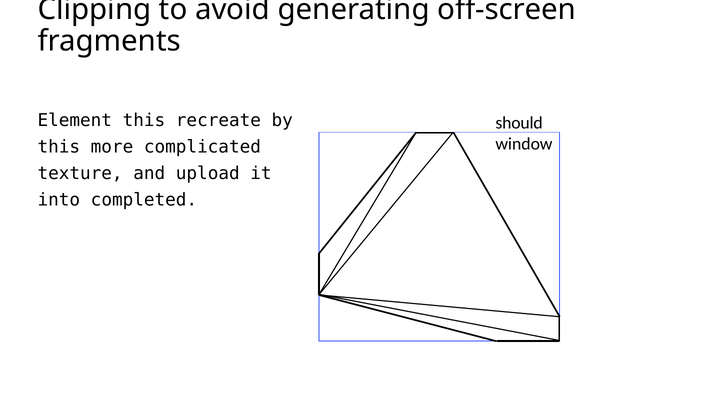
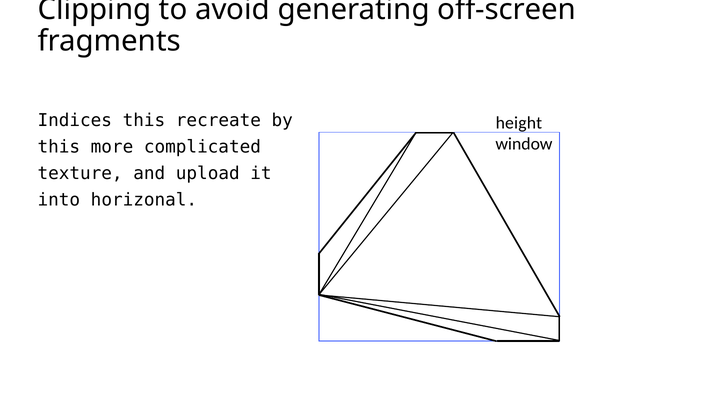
Element: Element -> Indices
should: should -> height
completed: completed -> horizonal
